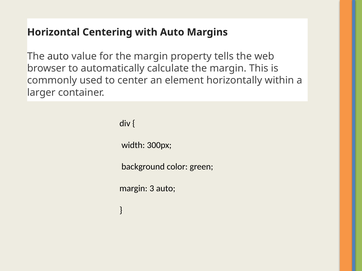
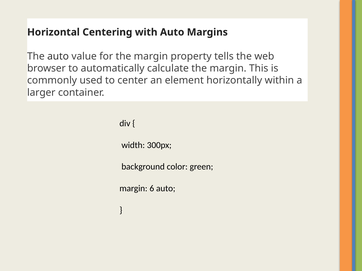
3: 3 -> 6
